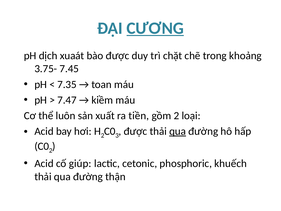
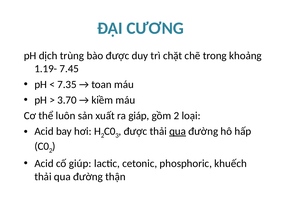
CƯƠNG underline: present -> none
xuaát: xuaát -> trùng
3.75-: 3.75- -> 1.19-
7.47: 7.47 -> 3.70
tiền: tiền -> giáp
